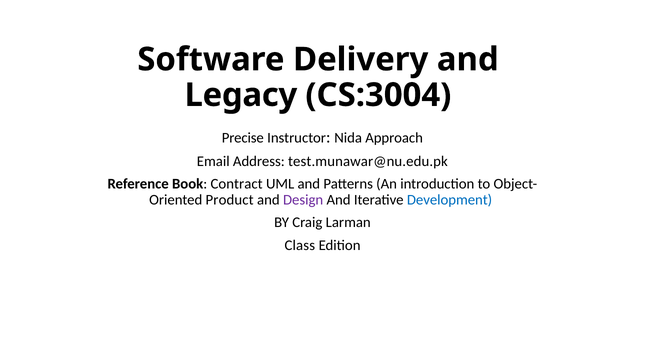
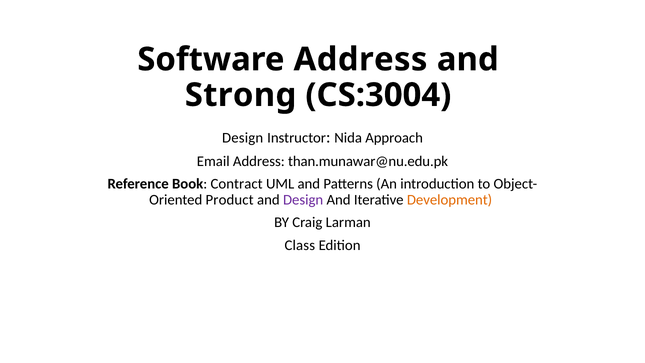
Software Delivery: Delivery -> Address
Legacy: Legacy -> Strong
Precise at (243, 138): Precise -> Design
test.munawar@nu.edu.pk: test.munawar@nu.edu.pk -> than.munawar@nu.edu.pk
Development colour: blue -> orange
